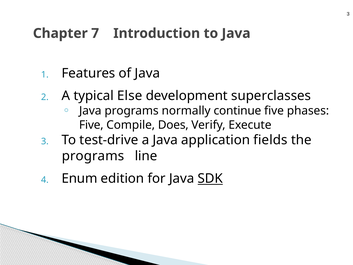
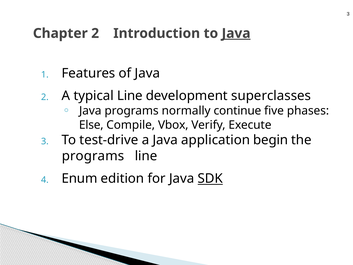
Chapter 7: 7 -> 2
Java at (236, 33) underline: none -> present
typical Else: Else -> Line
Five at (91, 125): Five -> Else
Does: Does -> Vbox
fields: fields -> begin
